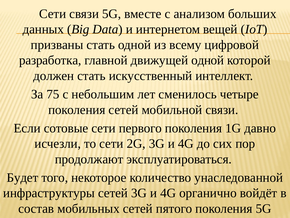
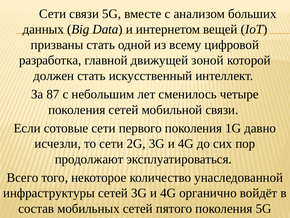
движущей одной: одной -> зоной
75: 75 -> 87
Будет: Будет -> Всего
